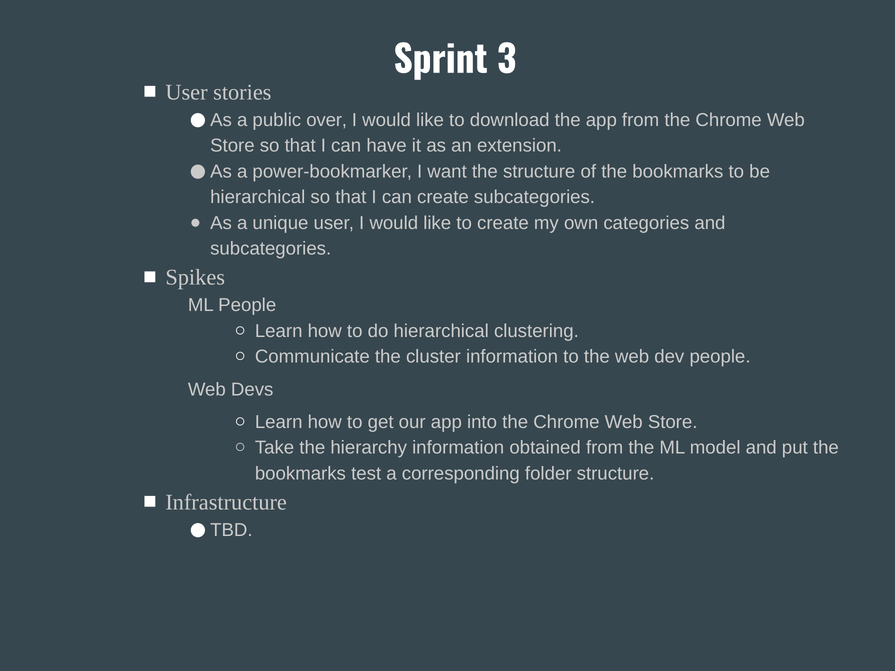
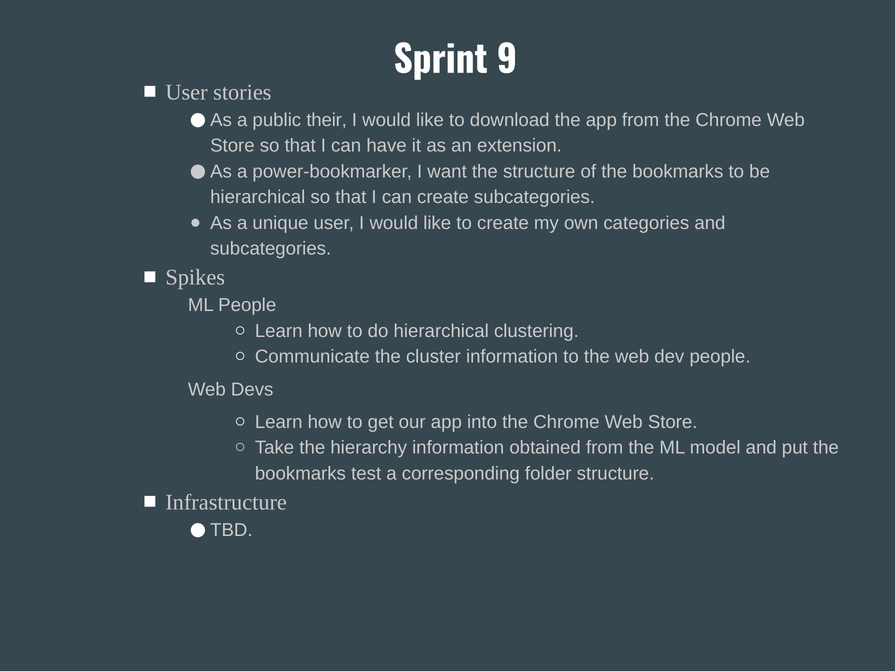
3: 3 -> 9
over: over -> their
